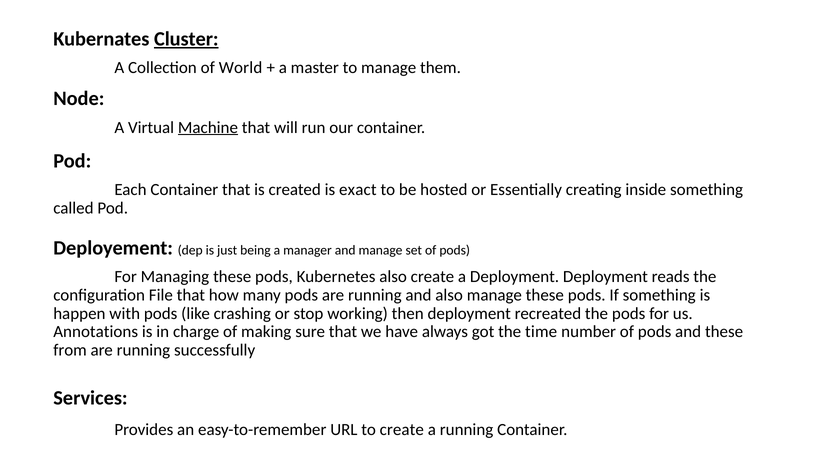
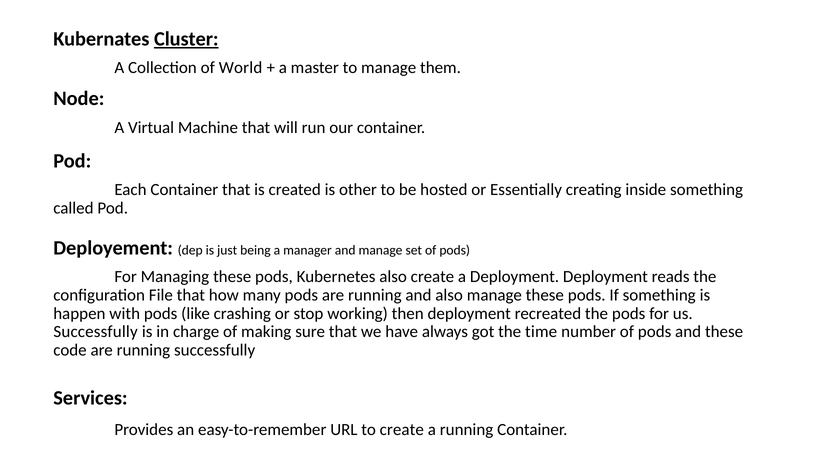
Machine underline: present -> none
exact: exact -> other
Annotations at (96, 331): Annotations -> Successfully
from: from -> code
